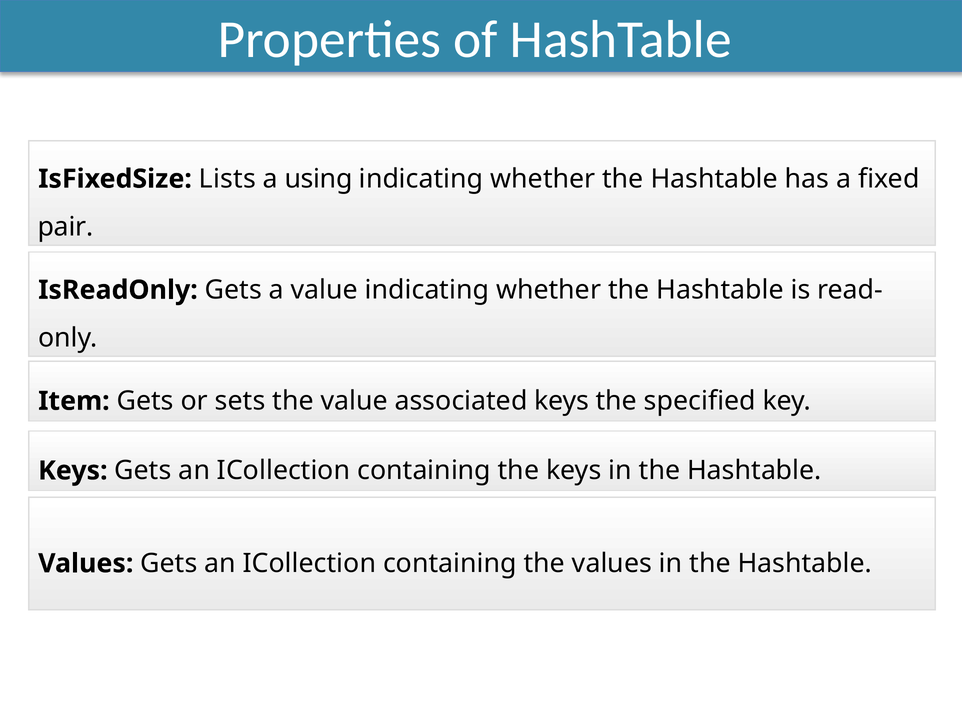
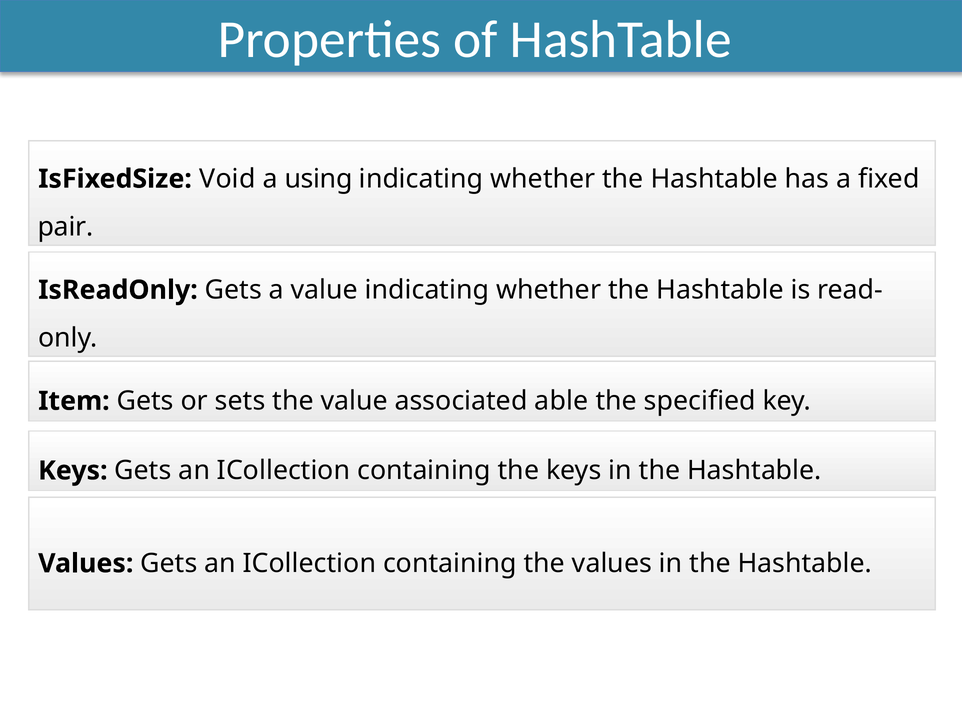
Lists: Lists -> Void
associated keys: keys -> able
